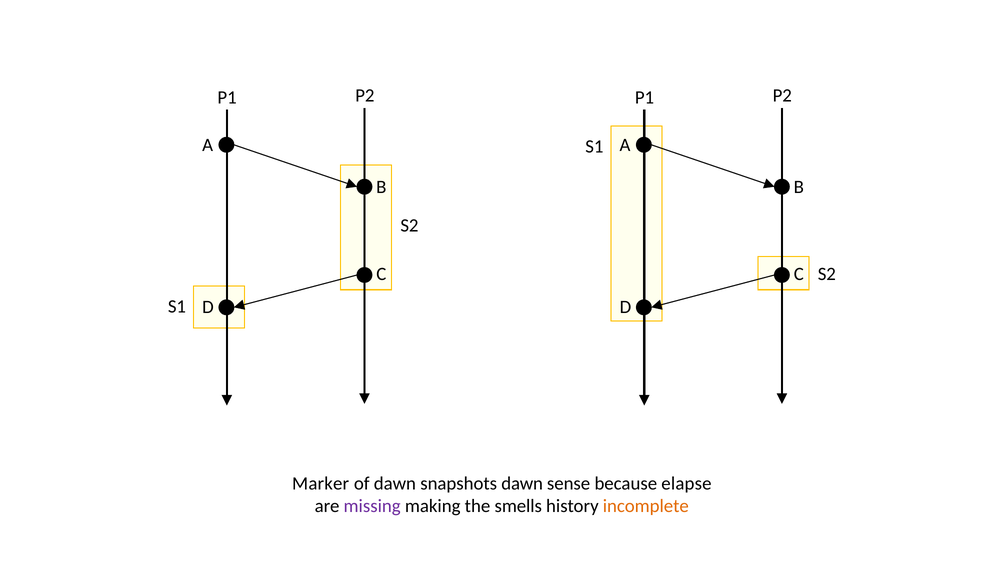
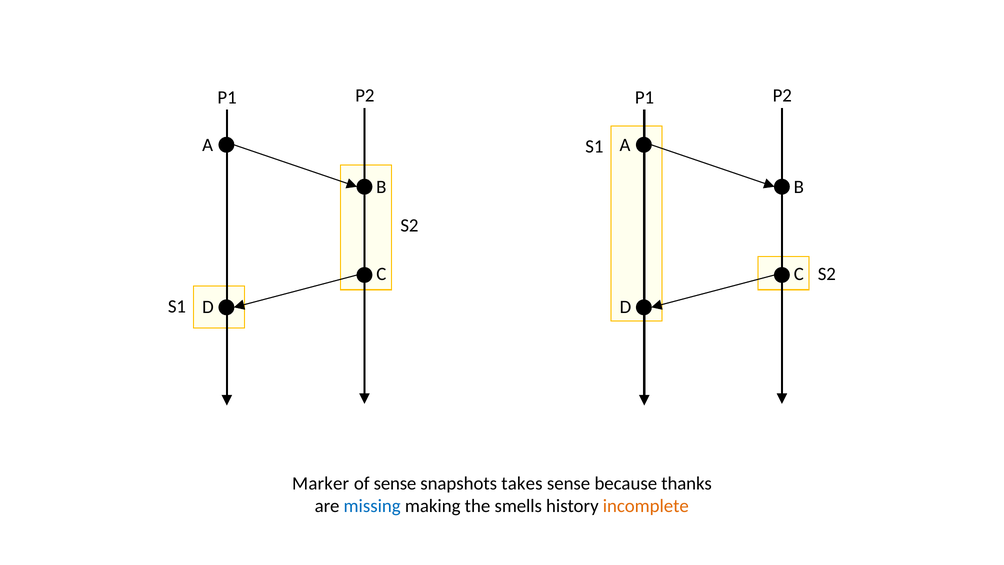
of dawn: dawn -> sense
snapshots dawn: dawn -> takes
elapse: elapse -> thanks
missing colour: purple -> blue
